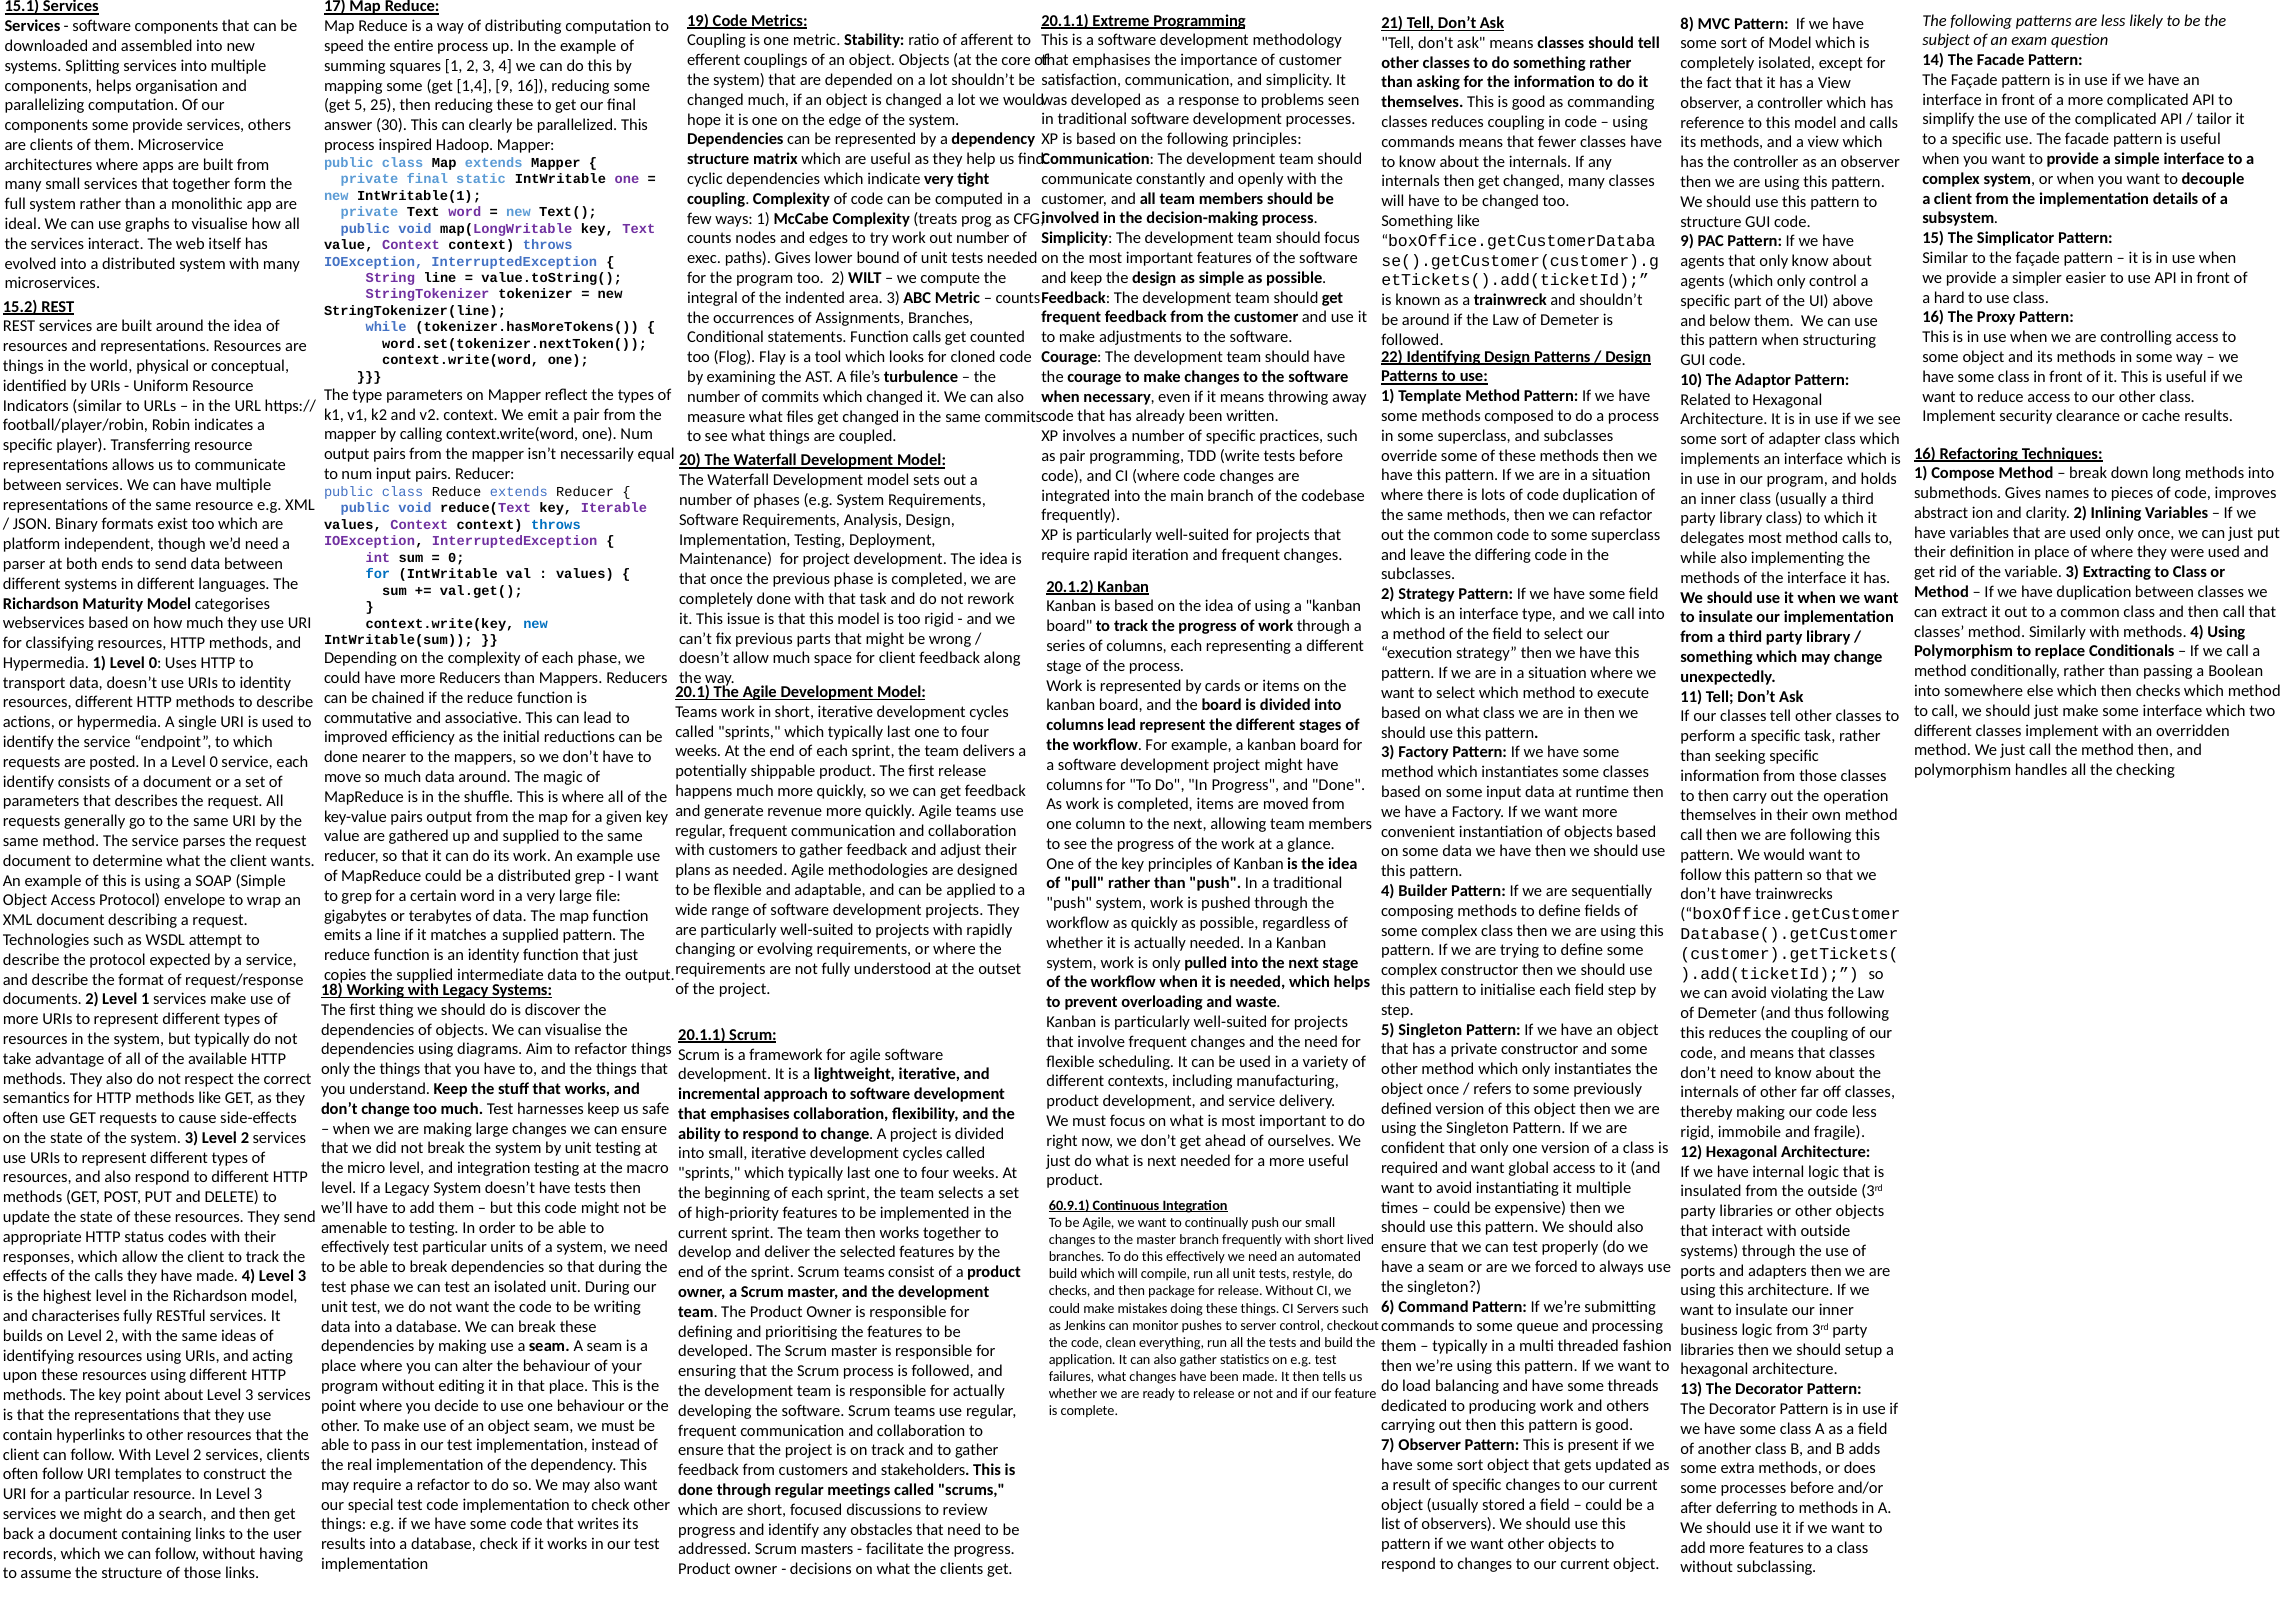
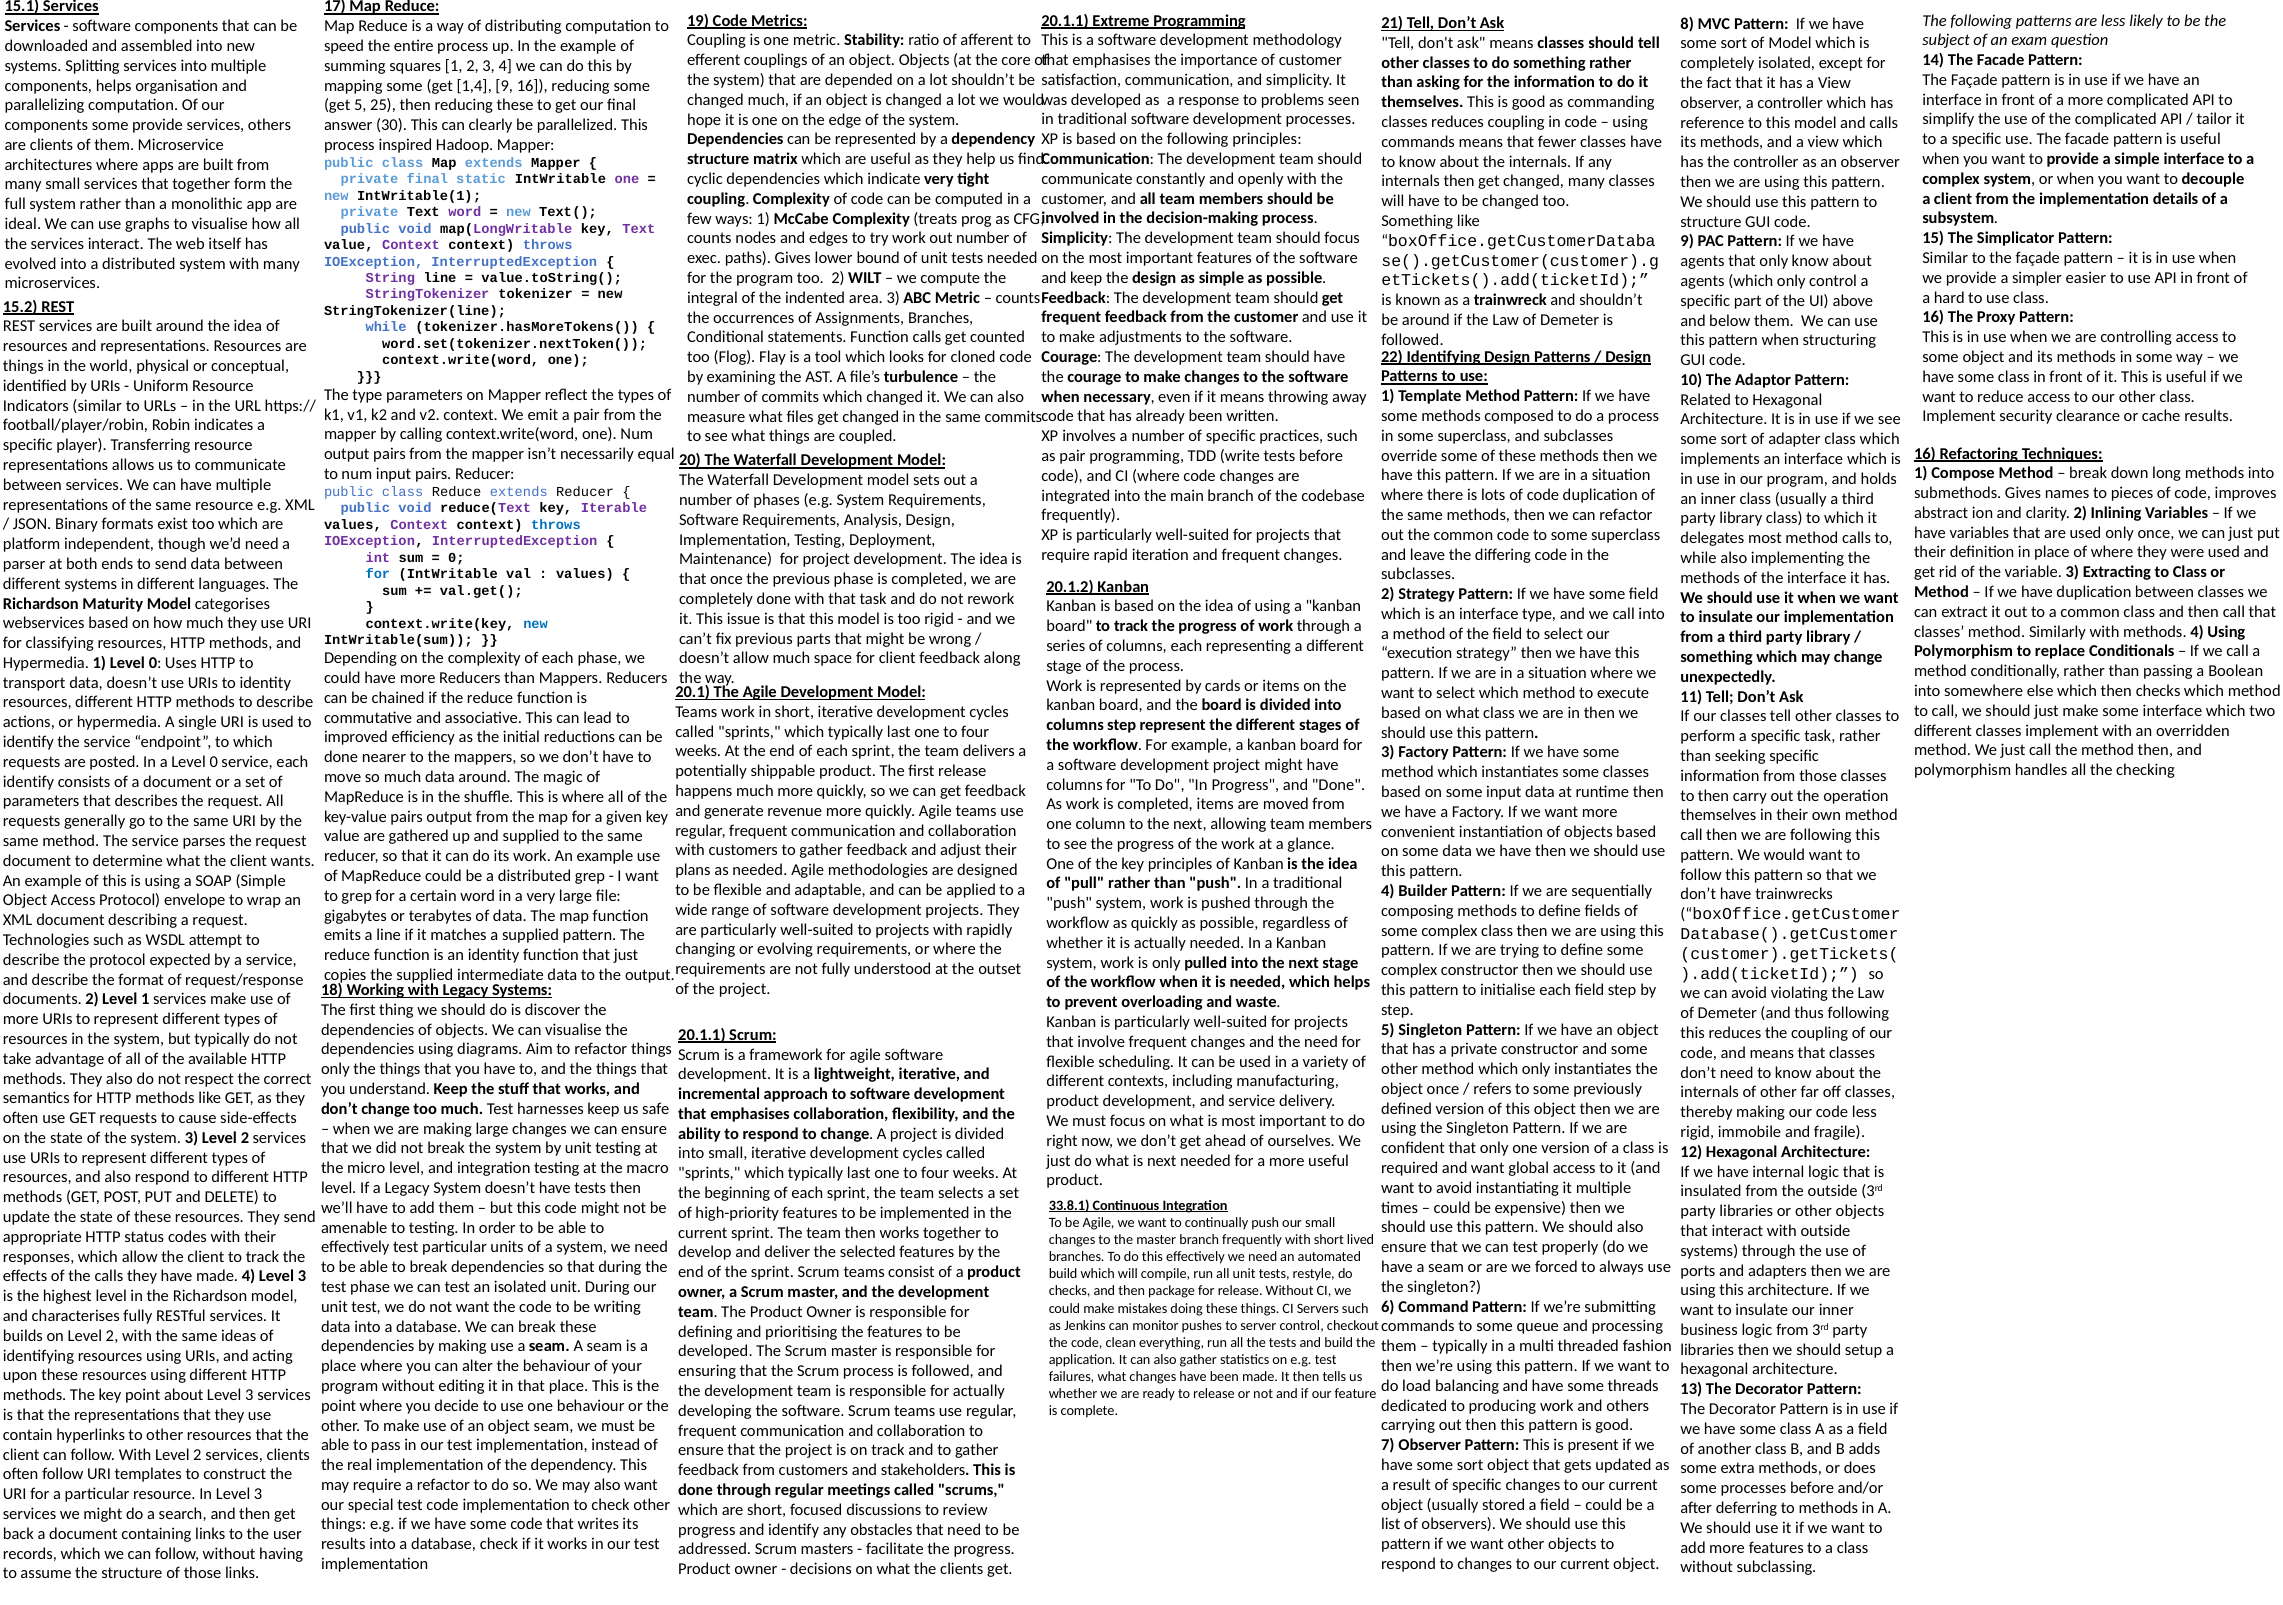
columns lead: lead -> step
60.9.1: 60.9.1 -> 33.8.1
